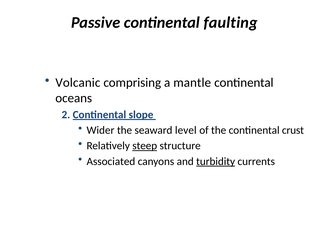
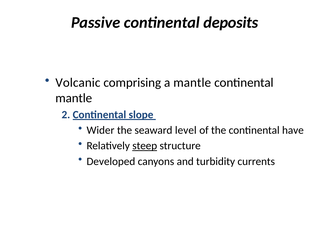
faulting: faulting -> deposits
oceans at (74, 98): oceans -> mantle
crust: crust -> have
Associated: Associated -> Developed
turbidity underline: present -> none
